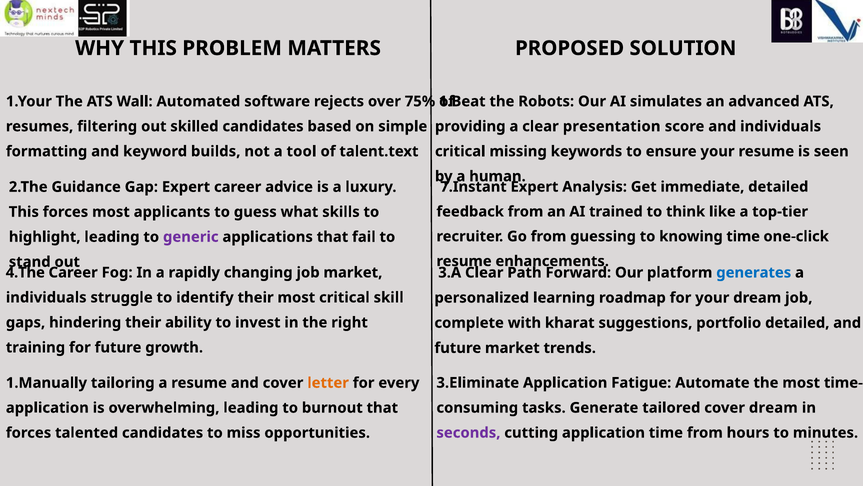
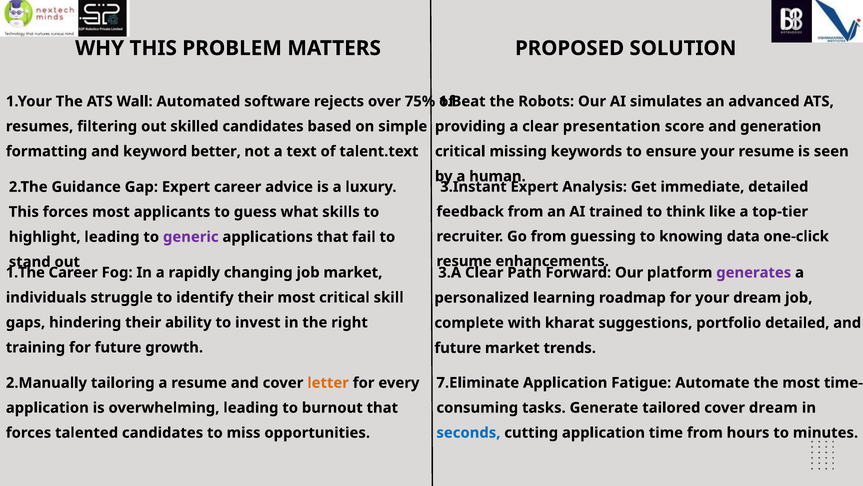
and individuals: individuals -> generation
builds: builds -> better
tool: tool -> text
7.Instant: 7.Instant -> 3.Instant
knowing time: time -> data
4.The: 4.The -> 1.The
generates colour: blue -> purple
3.Eliminate: 3.Eliminate -> 7.Eliminate
1.Manually: 1.Manually -> 2.Manually
seconds colour: purple -> blue
